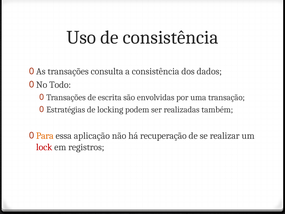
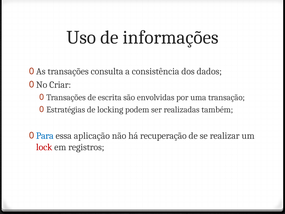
de consistência: consistência -> informações
Todo: Todo -> Criar
Para colour: orange -> blue
